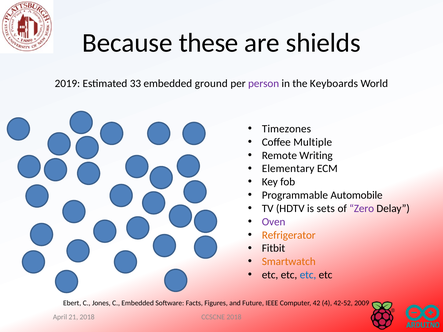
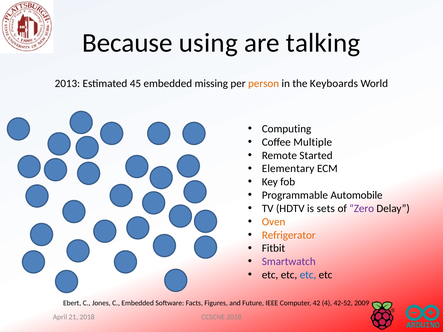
these: these -> using
shields: shields -> talking
2019: 2019 -> 2013
33: 33 -> 45
ground: ground -> missing
person colour: purple -> orange
Timezones: Timezones -> Computing
Writing: Writing -> Started
Oven colour: purple -> orange
Smartwatch colour: orange -> purple
